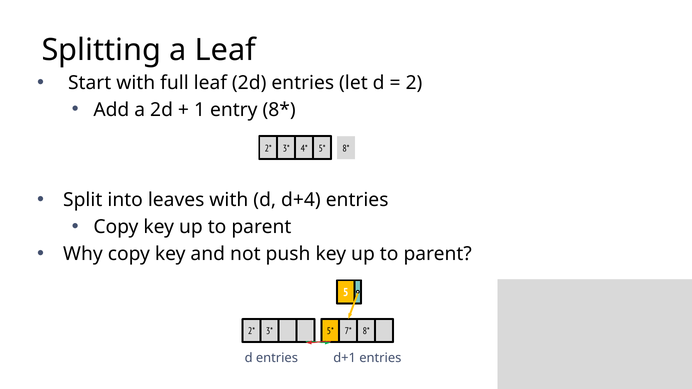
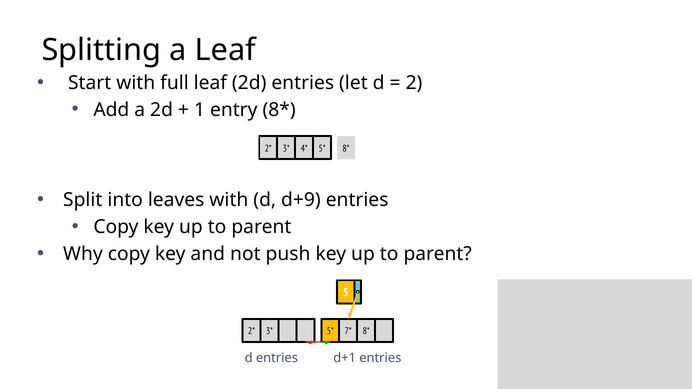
d+4: d+4 -> d+9
